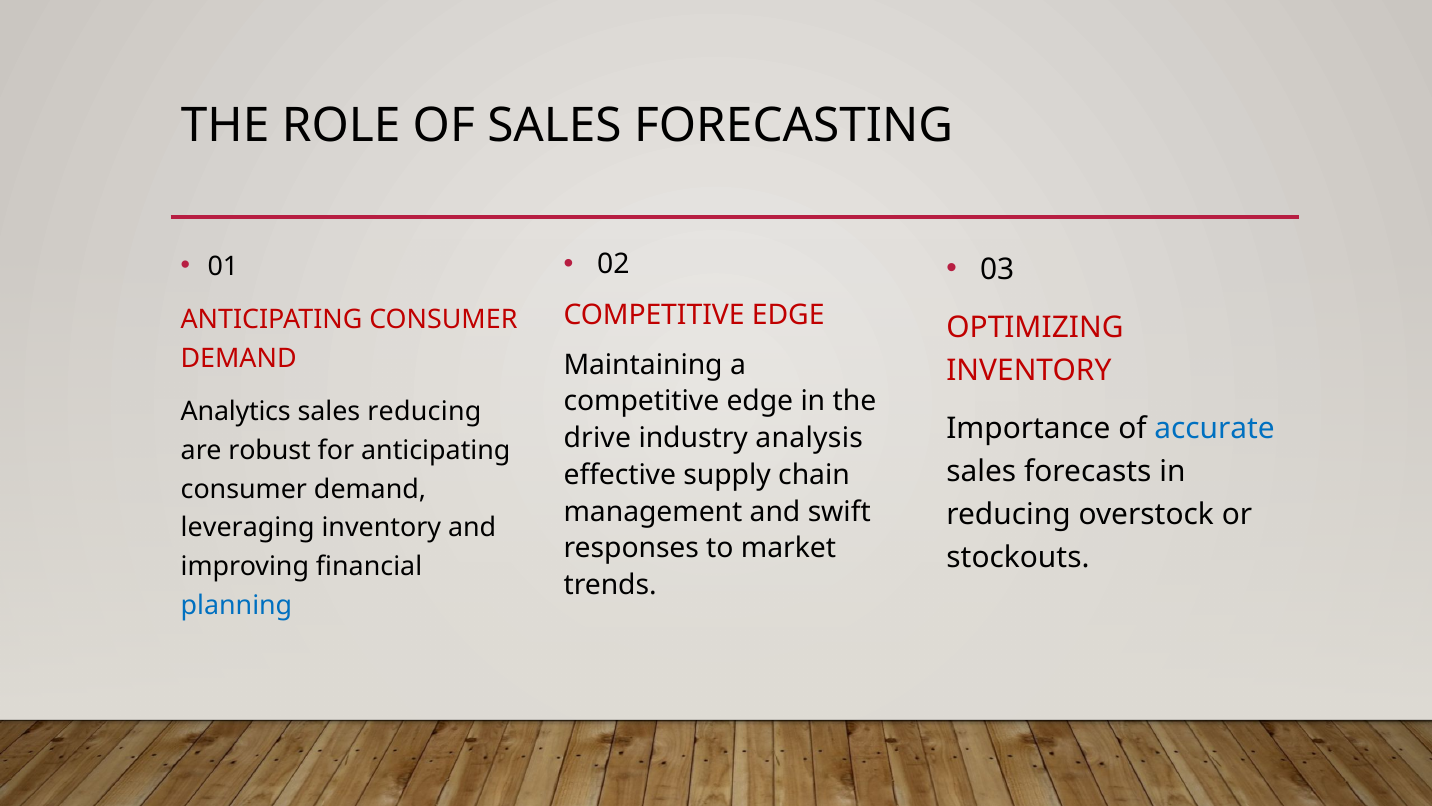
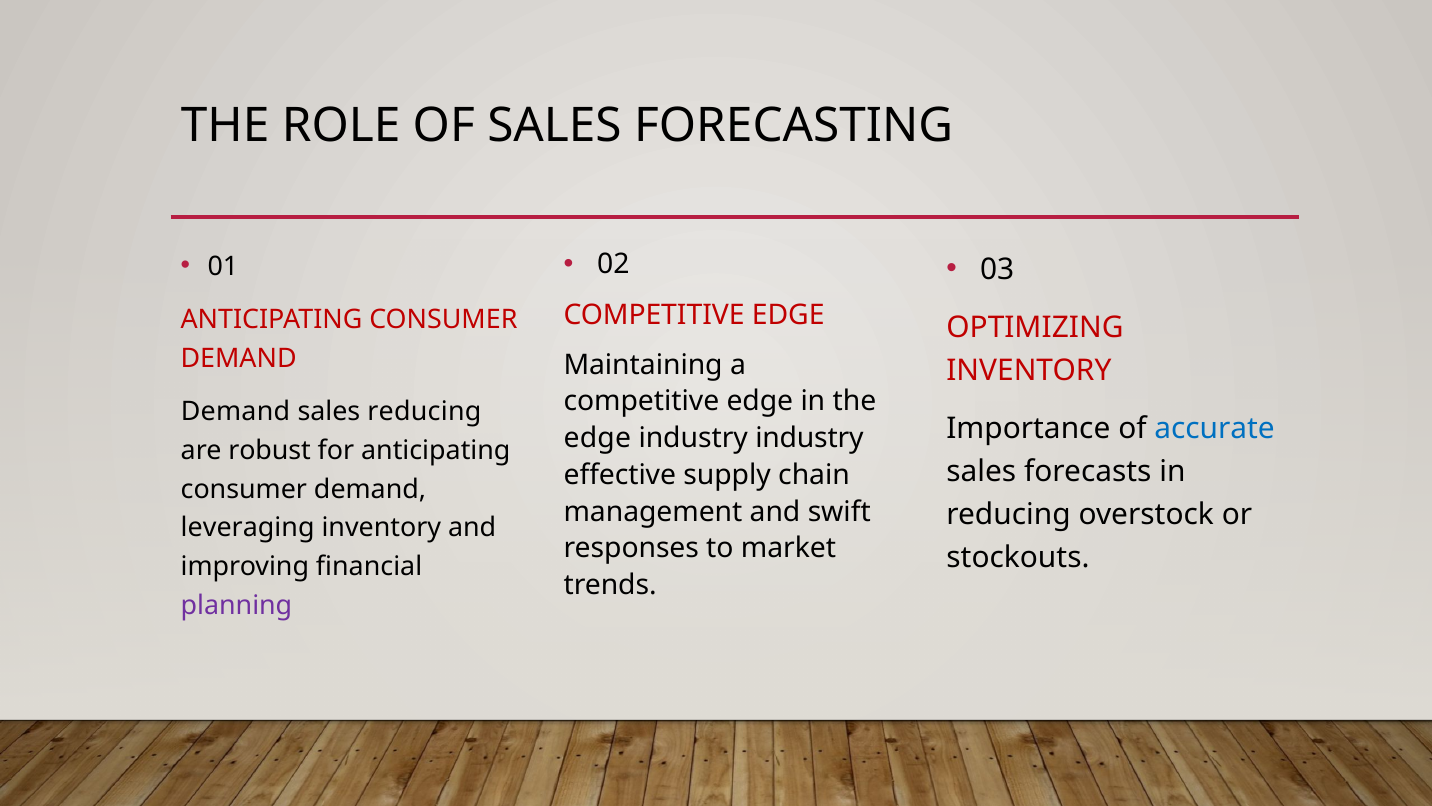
Analytics at (236, 412): Analytics -> Demand
drive at (597, 438): drive -> edge
industry analysis: analysis -> industry
planning colour: blue -> purple
